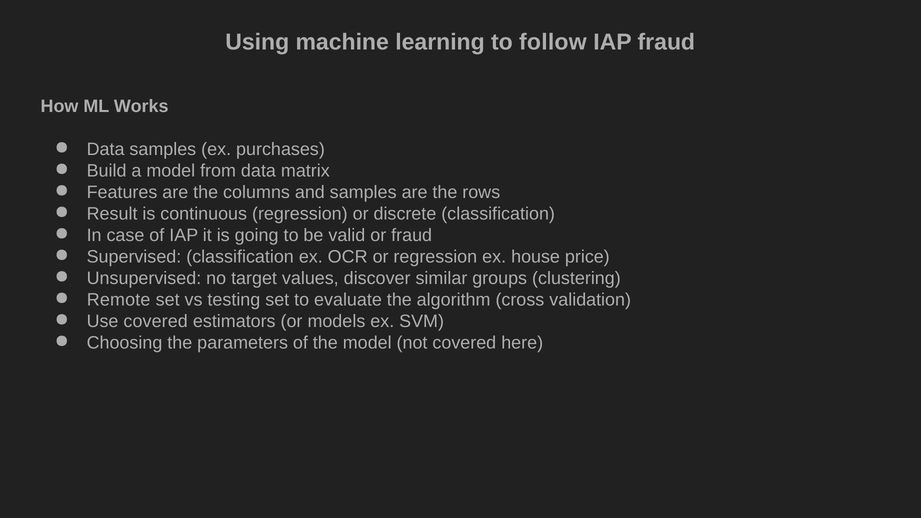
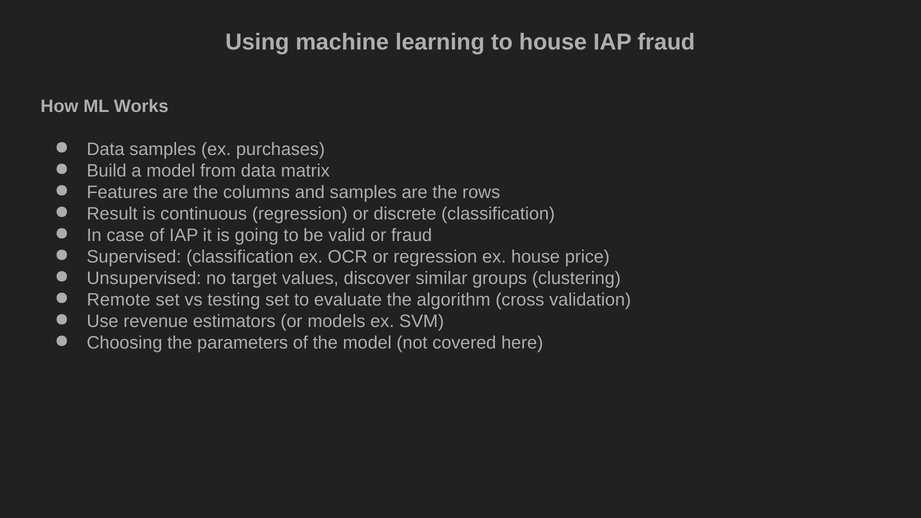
to follow: follow -> house
Use covered: covered -> revenue
